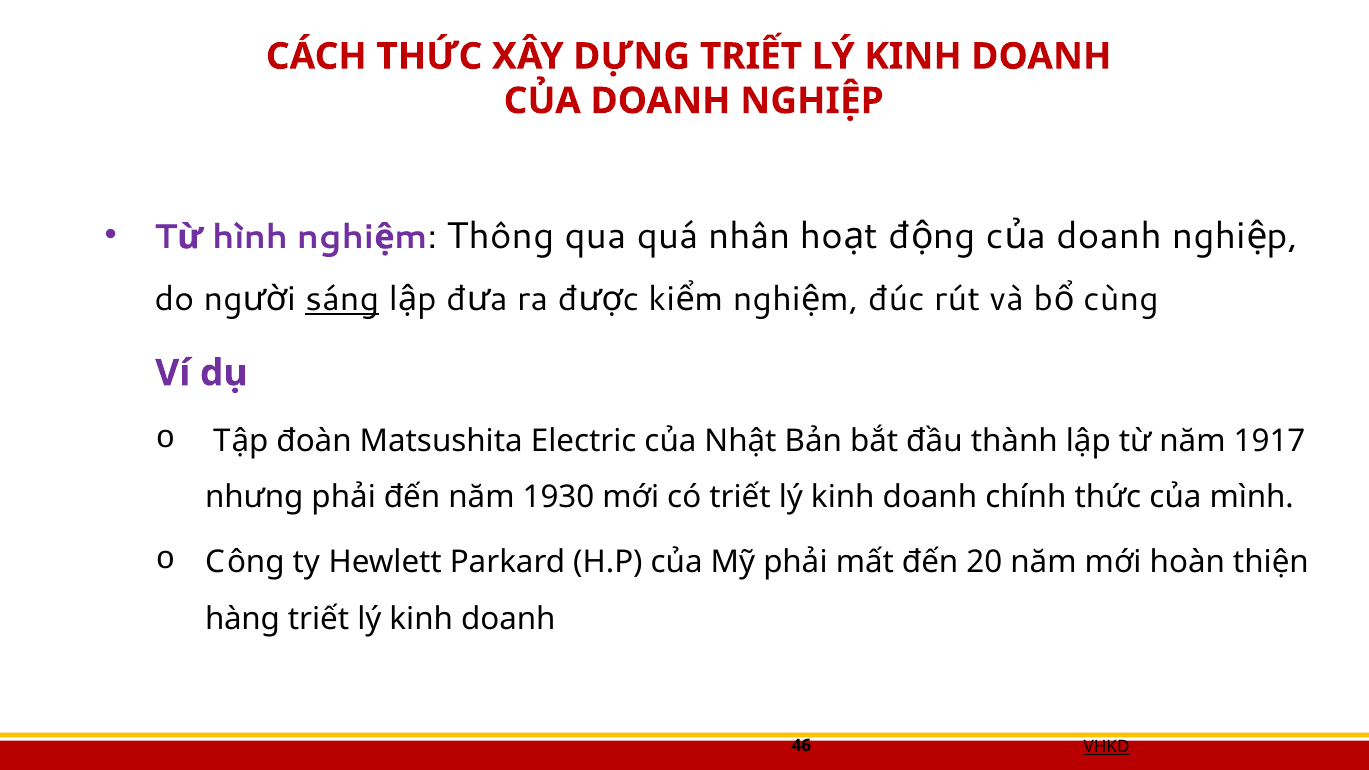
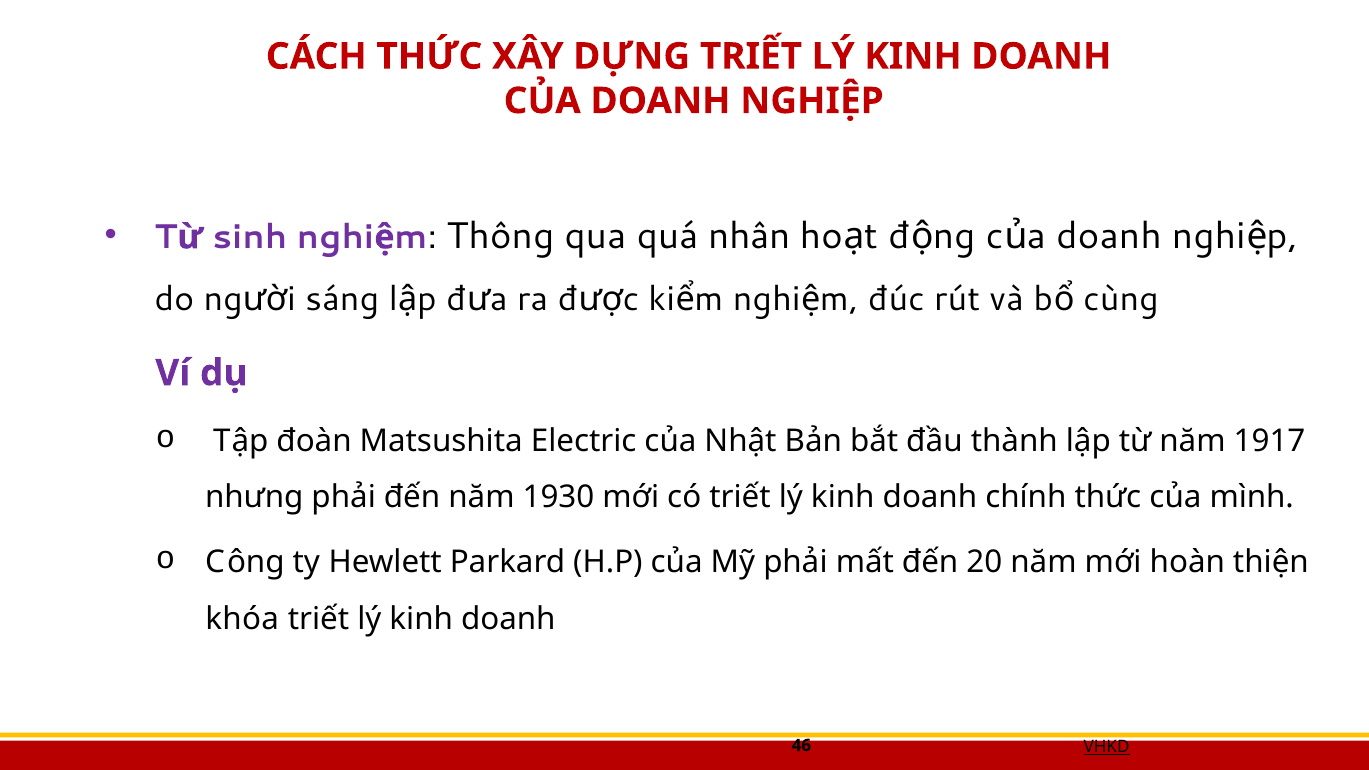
hình: hình -> sinh
sáng underline: present -> none
hàng: hàng -> khóa
